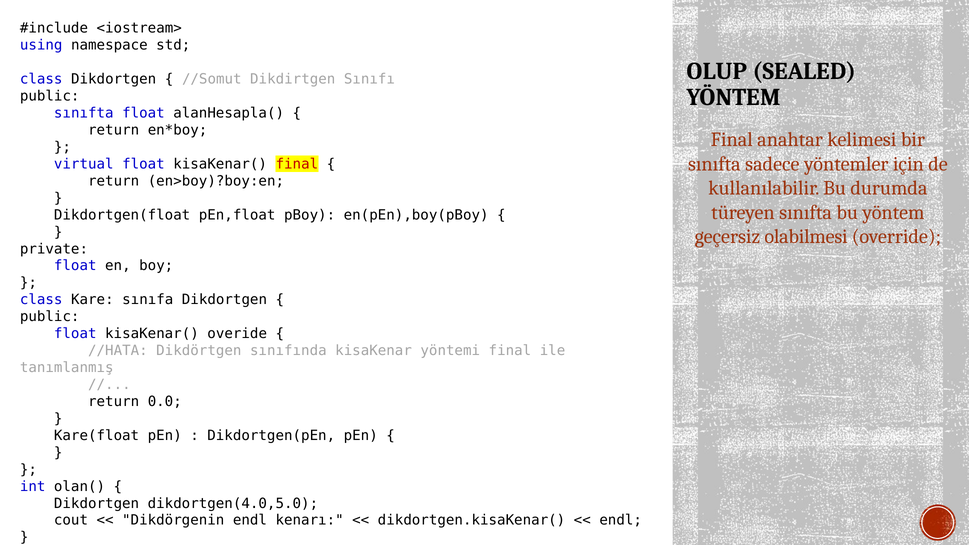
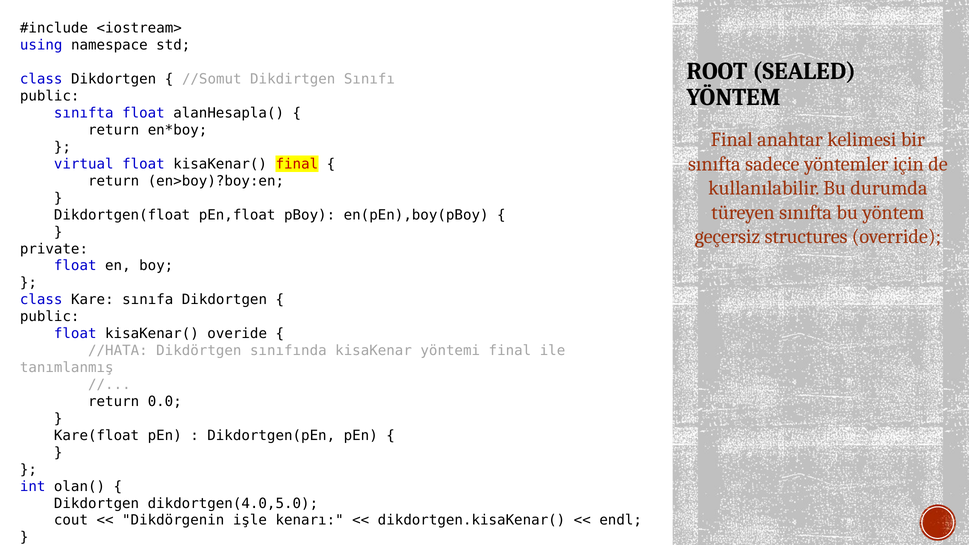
OLUP: OLUP -> ROOT
olabilmesi: olabilmesi -> structures
Dikdörgenin endl: endl -> işle
